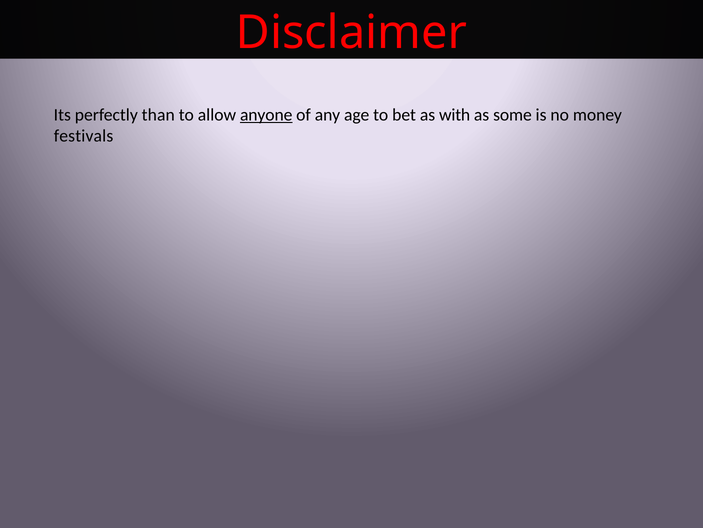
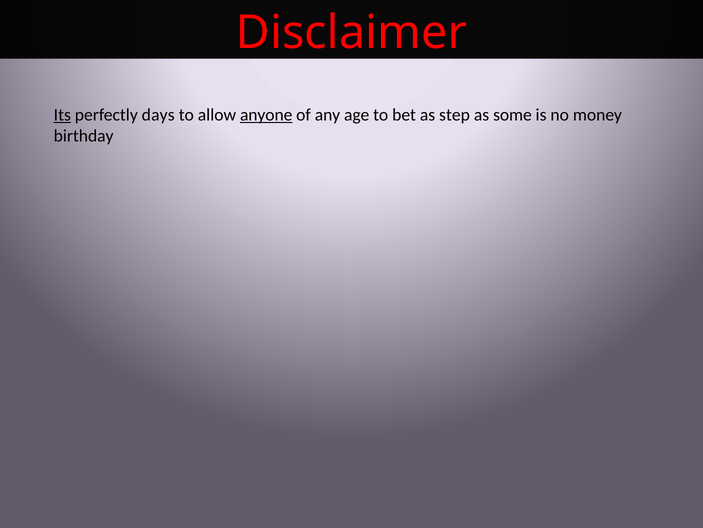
Its underline: none -> present
than: than -> days
with: with -> step
festivals: festivals -> birthday
